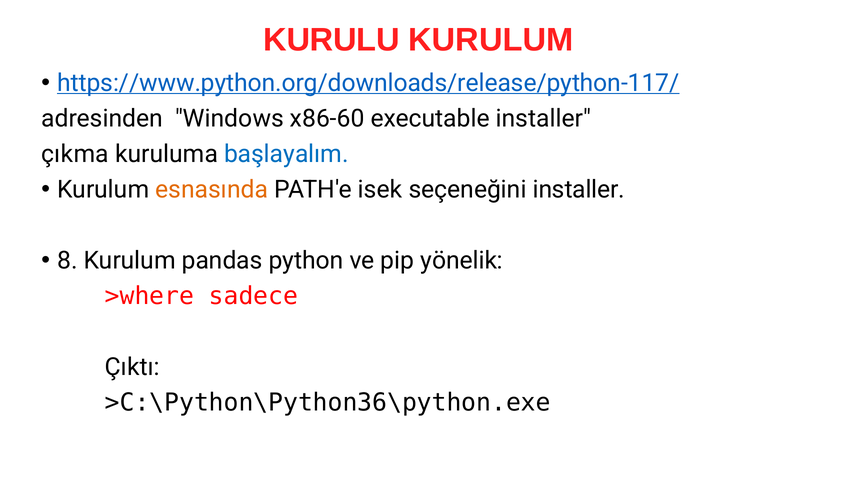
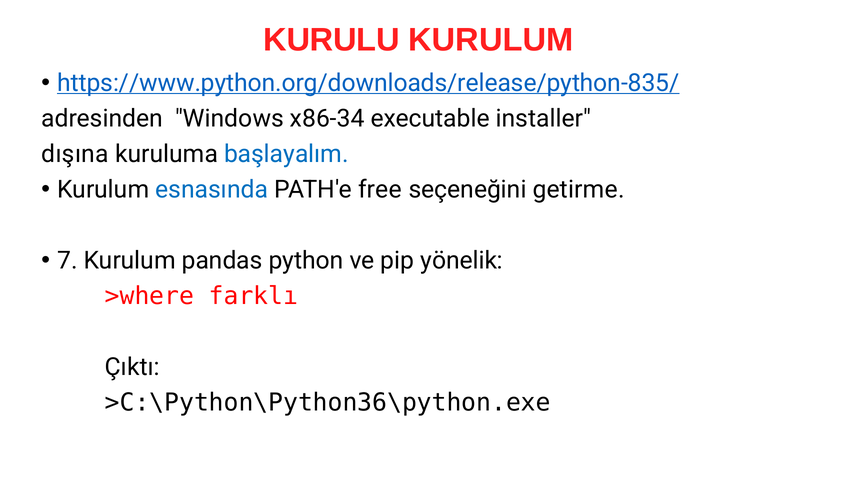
https://www.python.org/downloads/release/python-117/: https://www.python.org/downloads/release/python-117/ -> https://www.python.org/downloads/release/python-835/
x86-60: x86-60 -> x86-34
çıkma: çıkma -> dışına
esnasında colour: orange -> blue
isek: isek -> free
seçeneğini installer: installer -> getirme
8: 8 -> 7
sadece: sadece -> farklı
